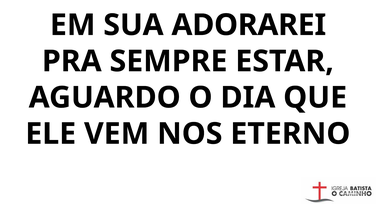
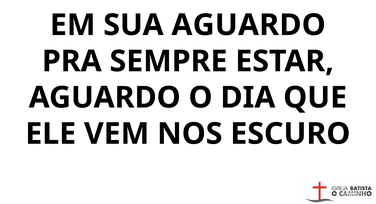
SUA ADORAREI: ADORAREI -> AGUARDO
ETERNO: ETERNO -> ESCURO
